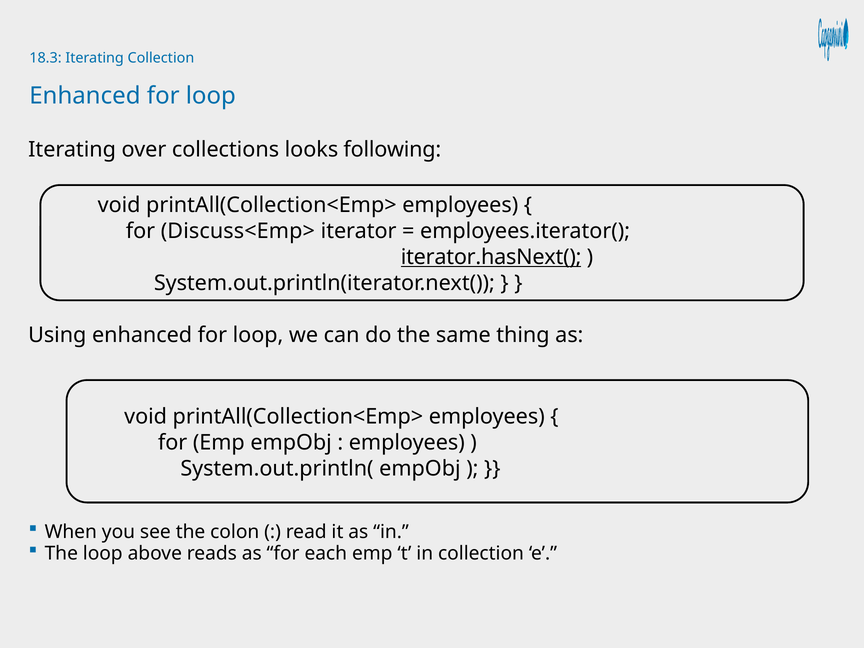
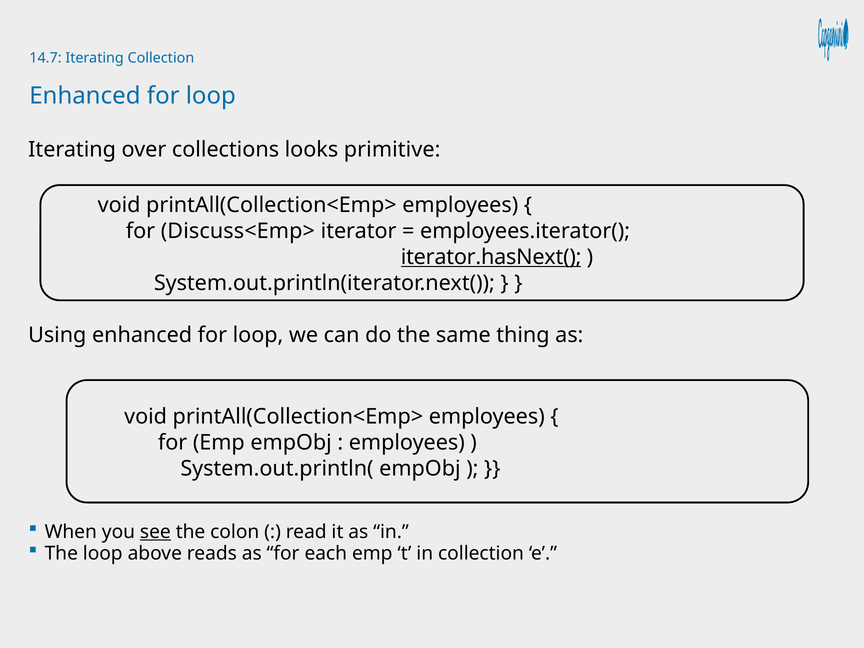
18.3: 18.3 -> 14.7
following: following -> primitive
see underline: none -> present
